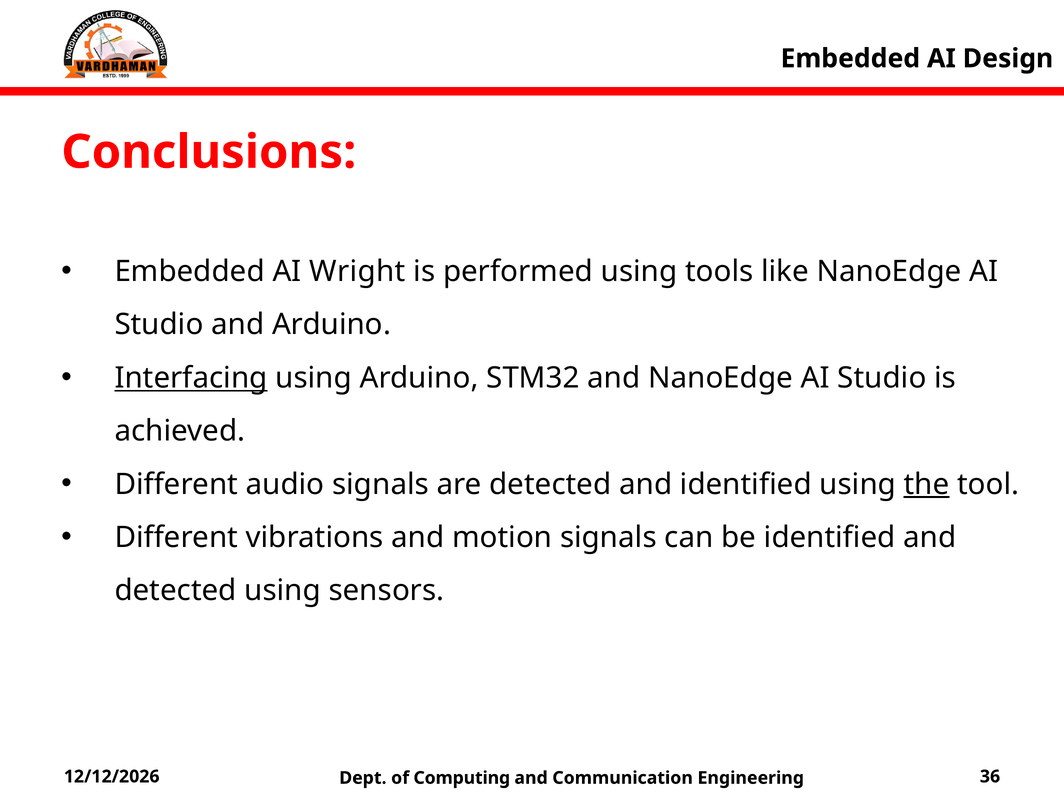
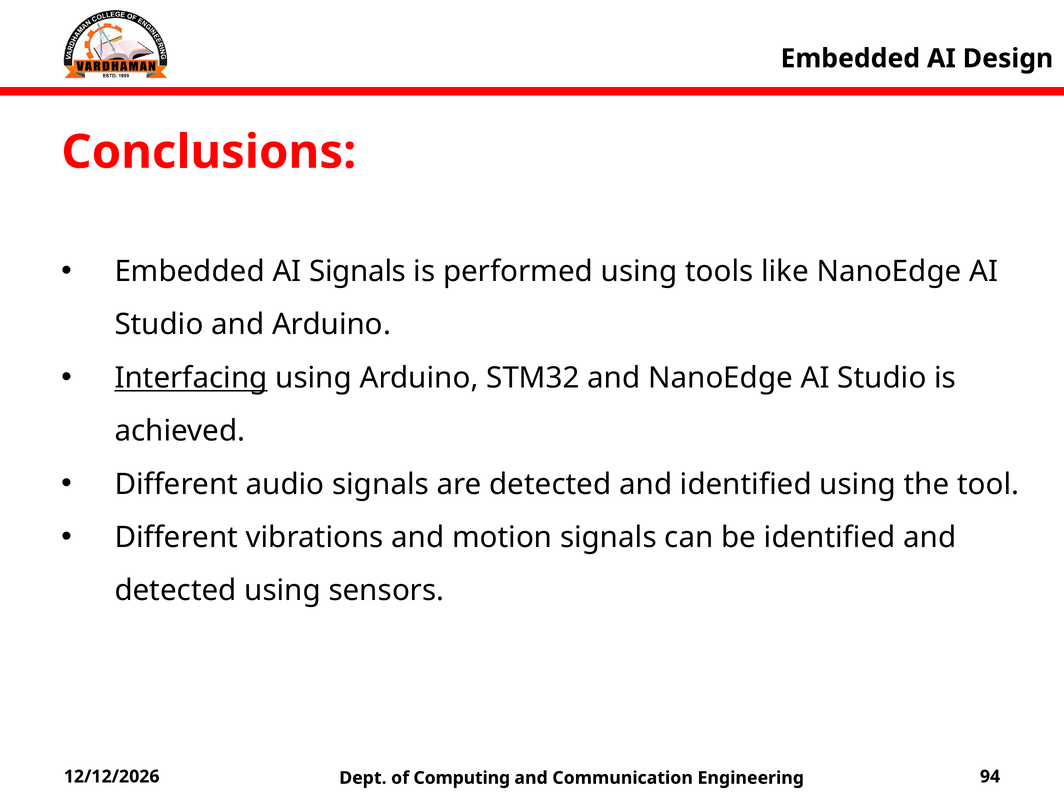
AI Wright: Wright -> Signals
the underline: present -> none
36: 36 -> 94
